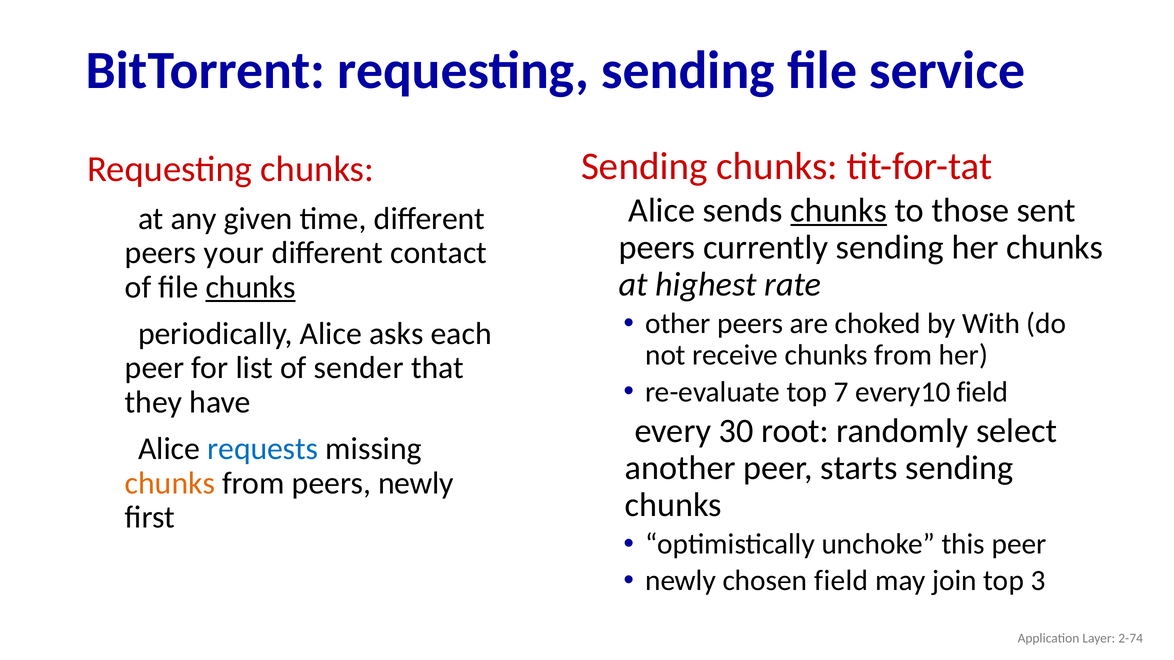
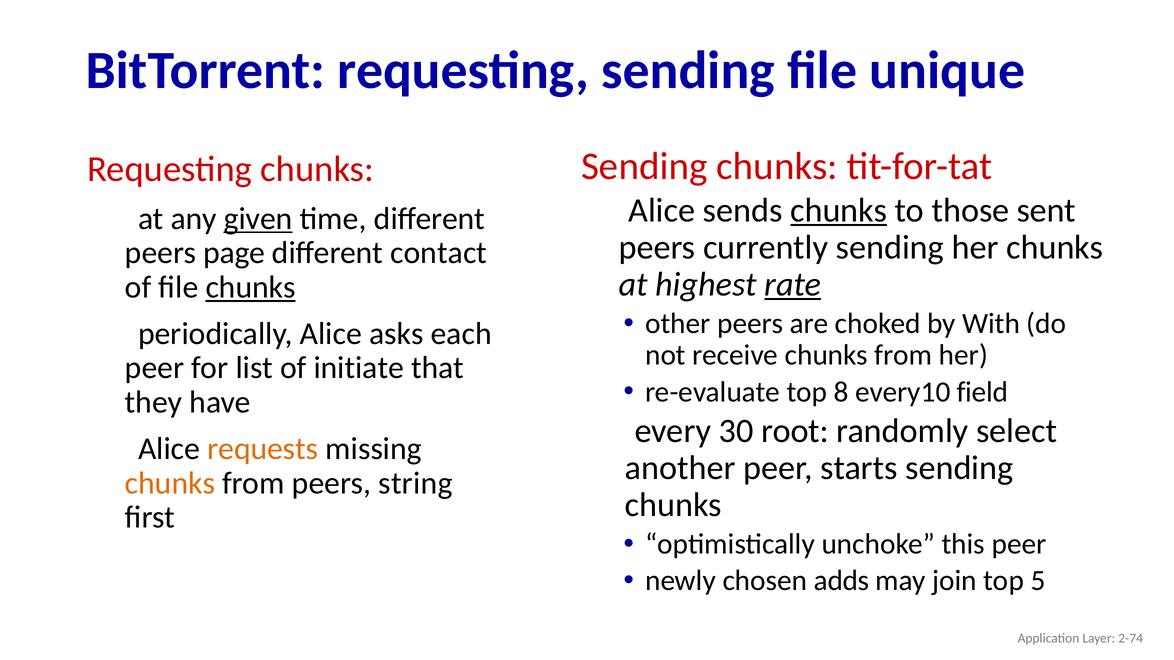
service: service -> unique
given underline: none -> present
your: your -> page
rate underline: none -> present
sender: sender -> initiate
7: 7 -> 8
requests colour: blue -> orange
peers newly: newly -> string
chosen field: field -> adds
3: 3 -> 5
